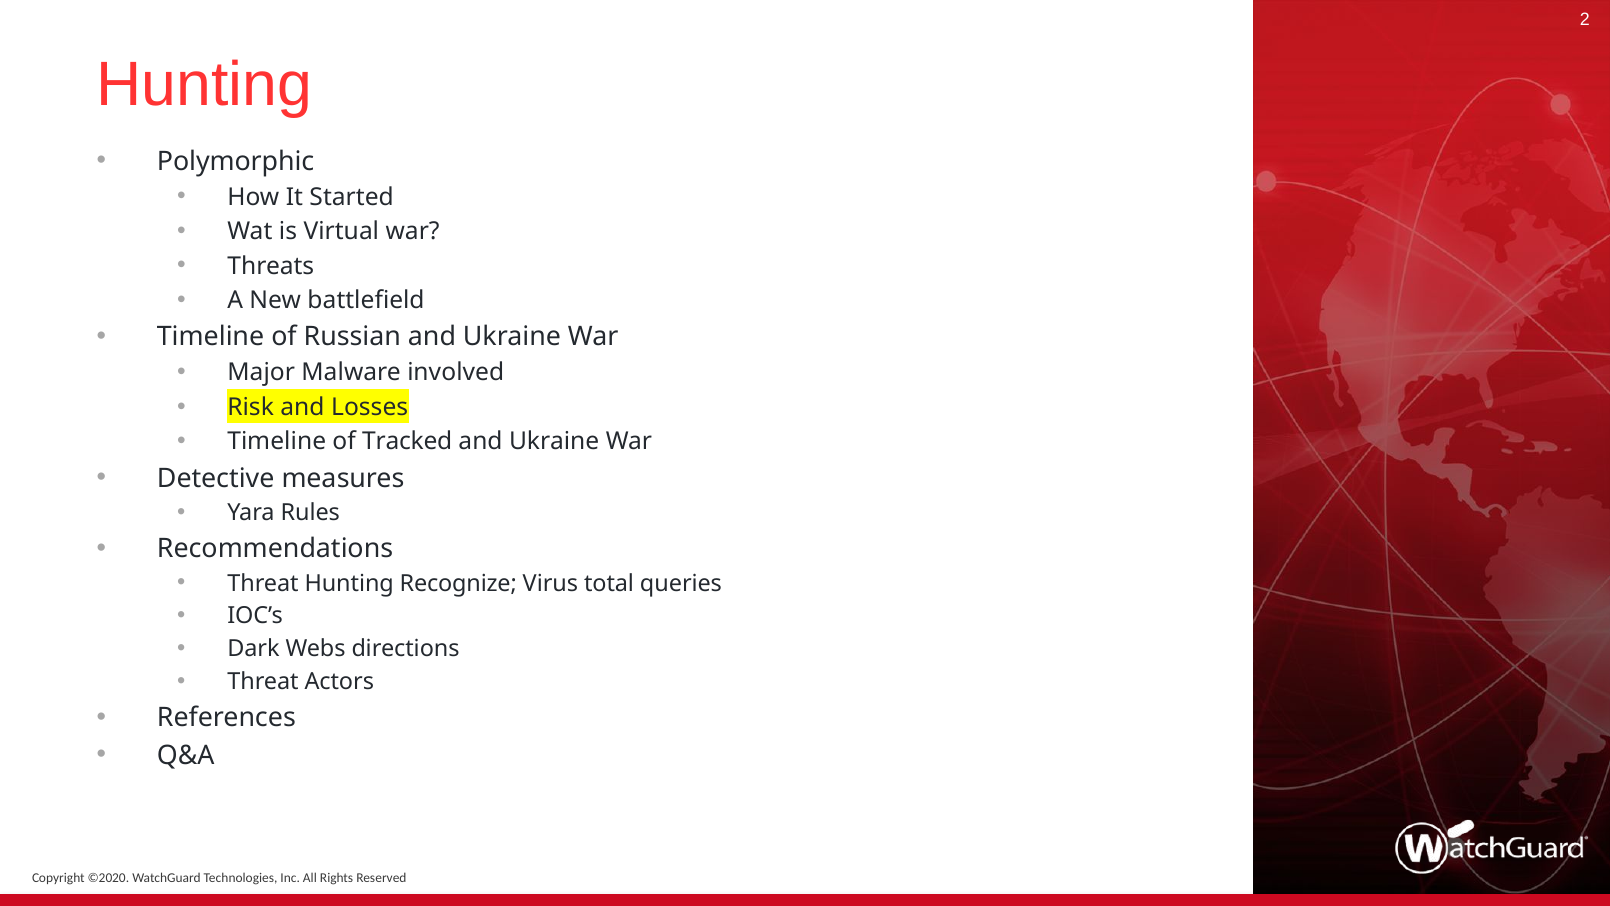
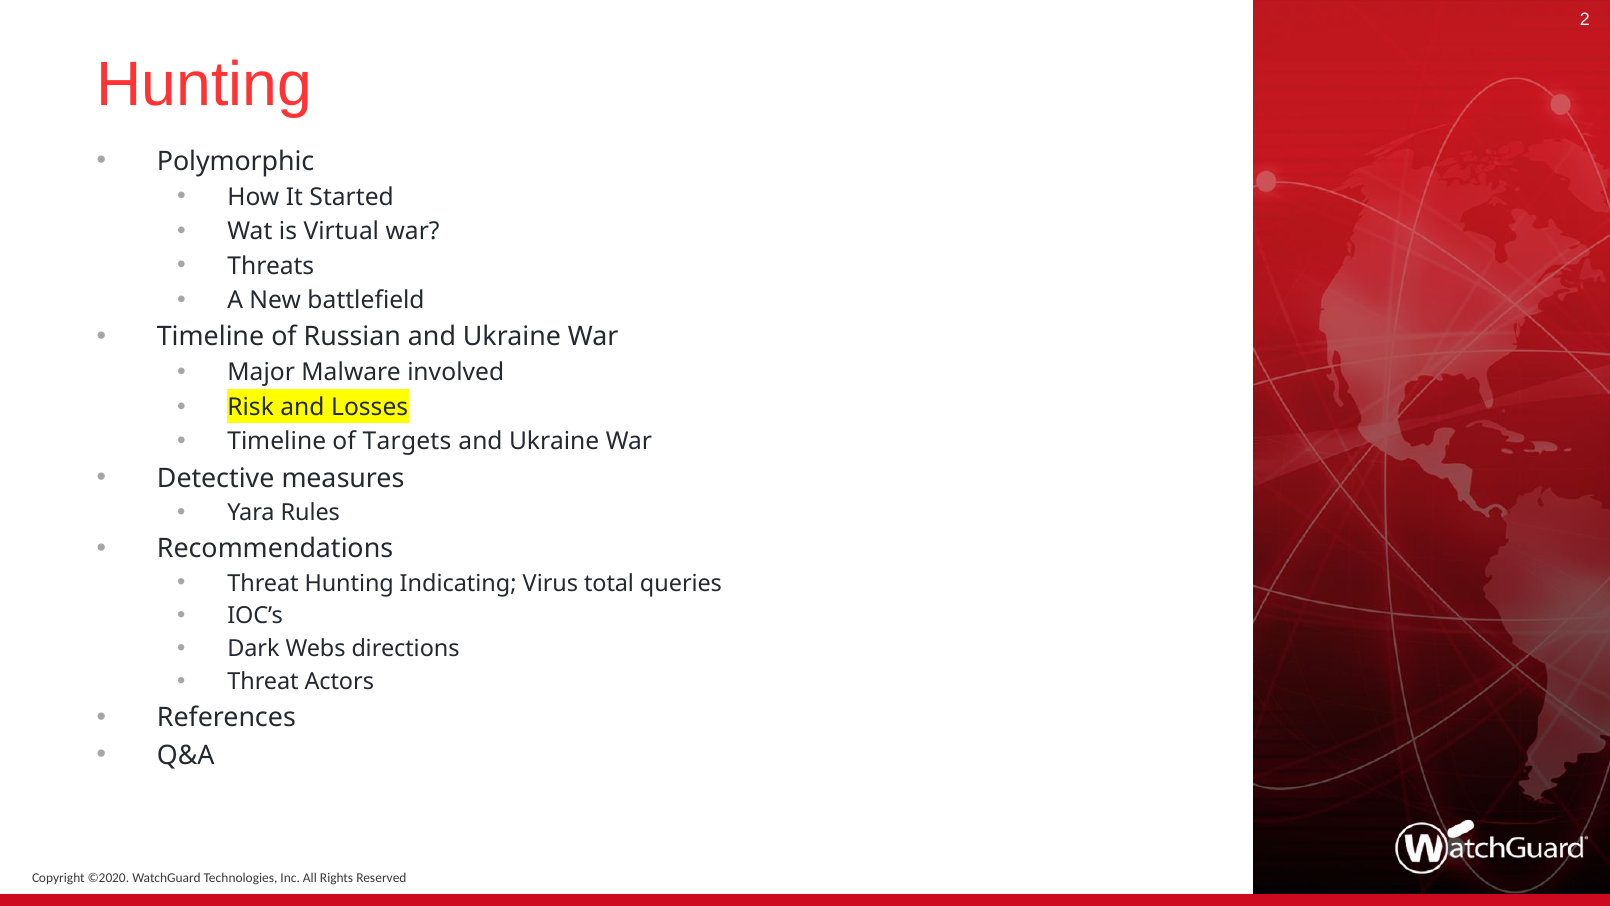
Tracked: Tracked -> Targets
Recognize: Recognize -> Indicating
